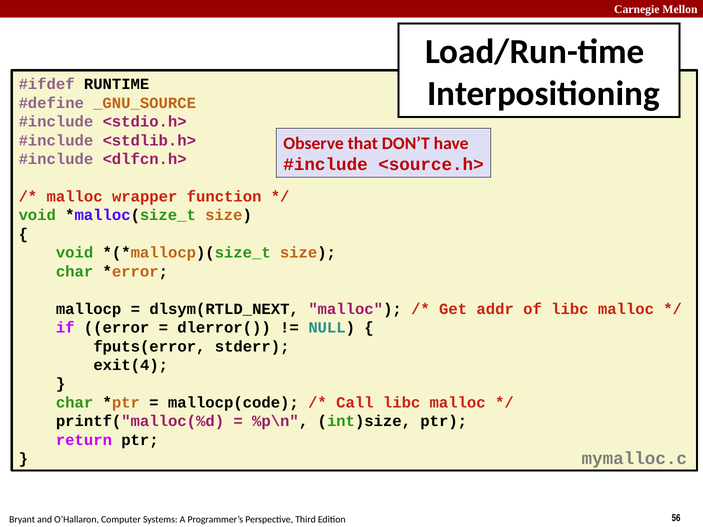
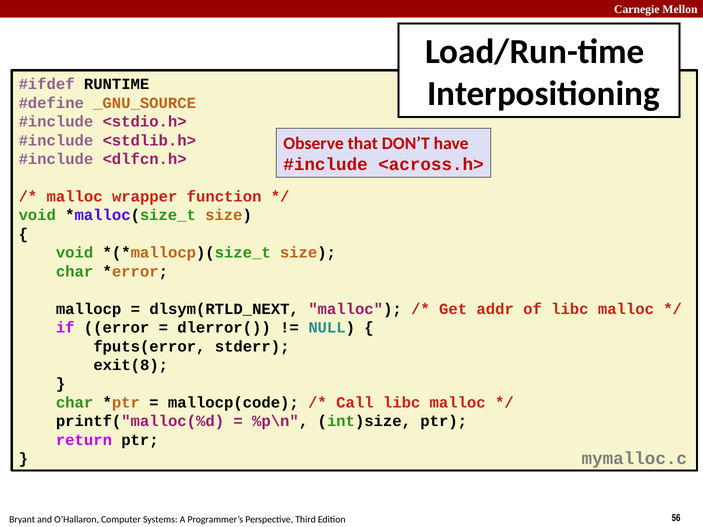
<source.h>: <source.h> -> <across.h>
exit(4: exit(4 -> exit(8
